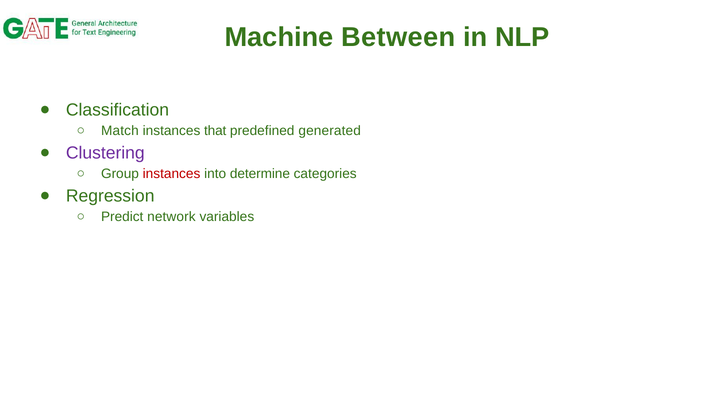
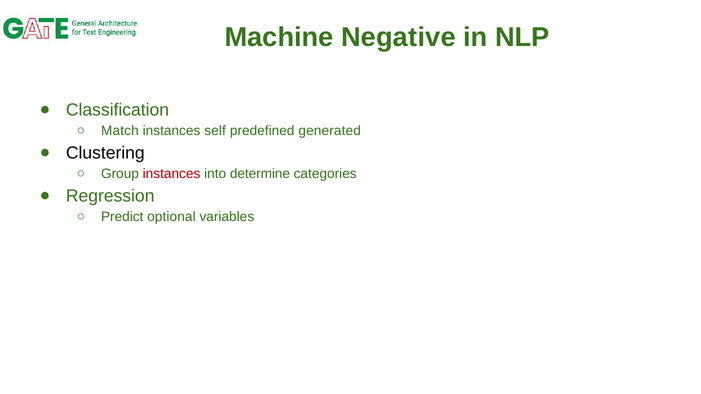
Between: Between -> Negative
that: that -> self
Clustering colour: purple -> black
network: network -> optional
